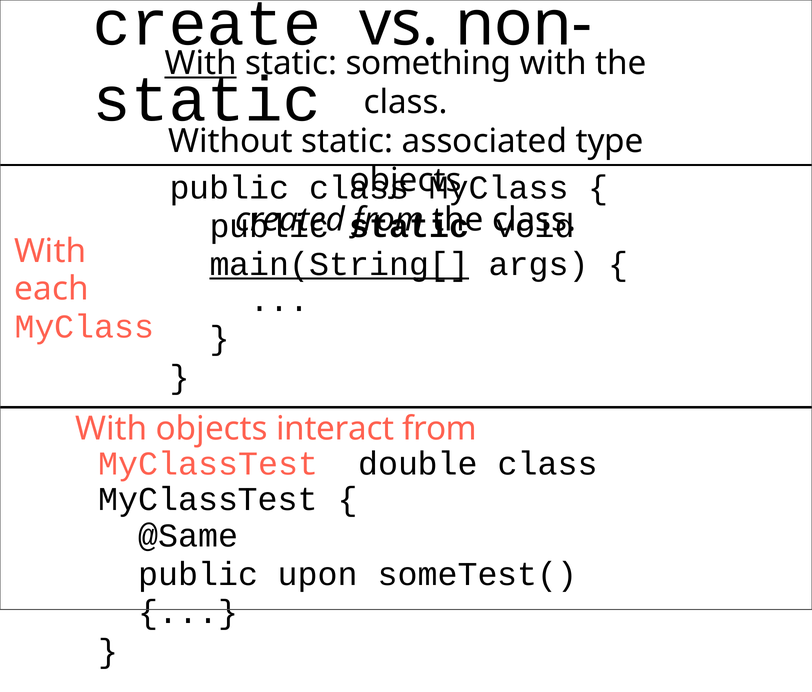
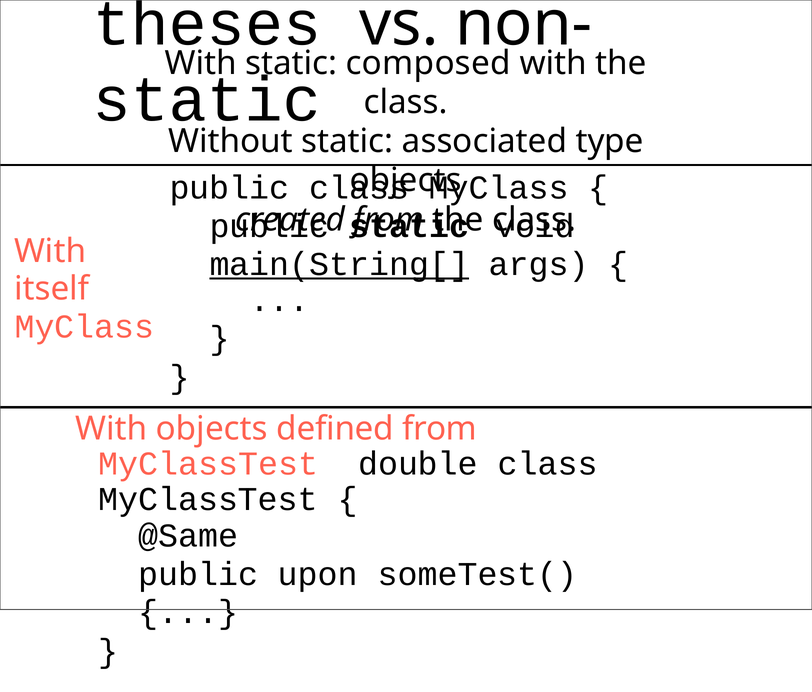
create: create -> theses
With at (201, 63) underline: present -> none
something: something -> composed
each: each -> itself
interact: interact -> defined
